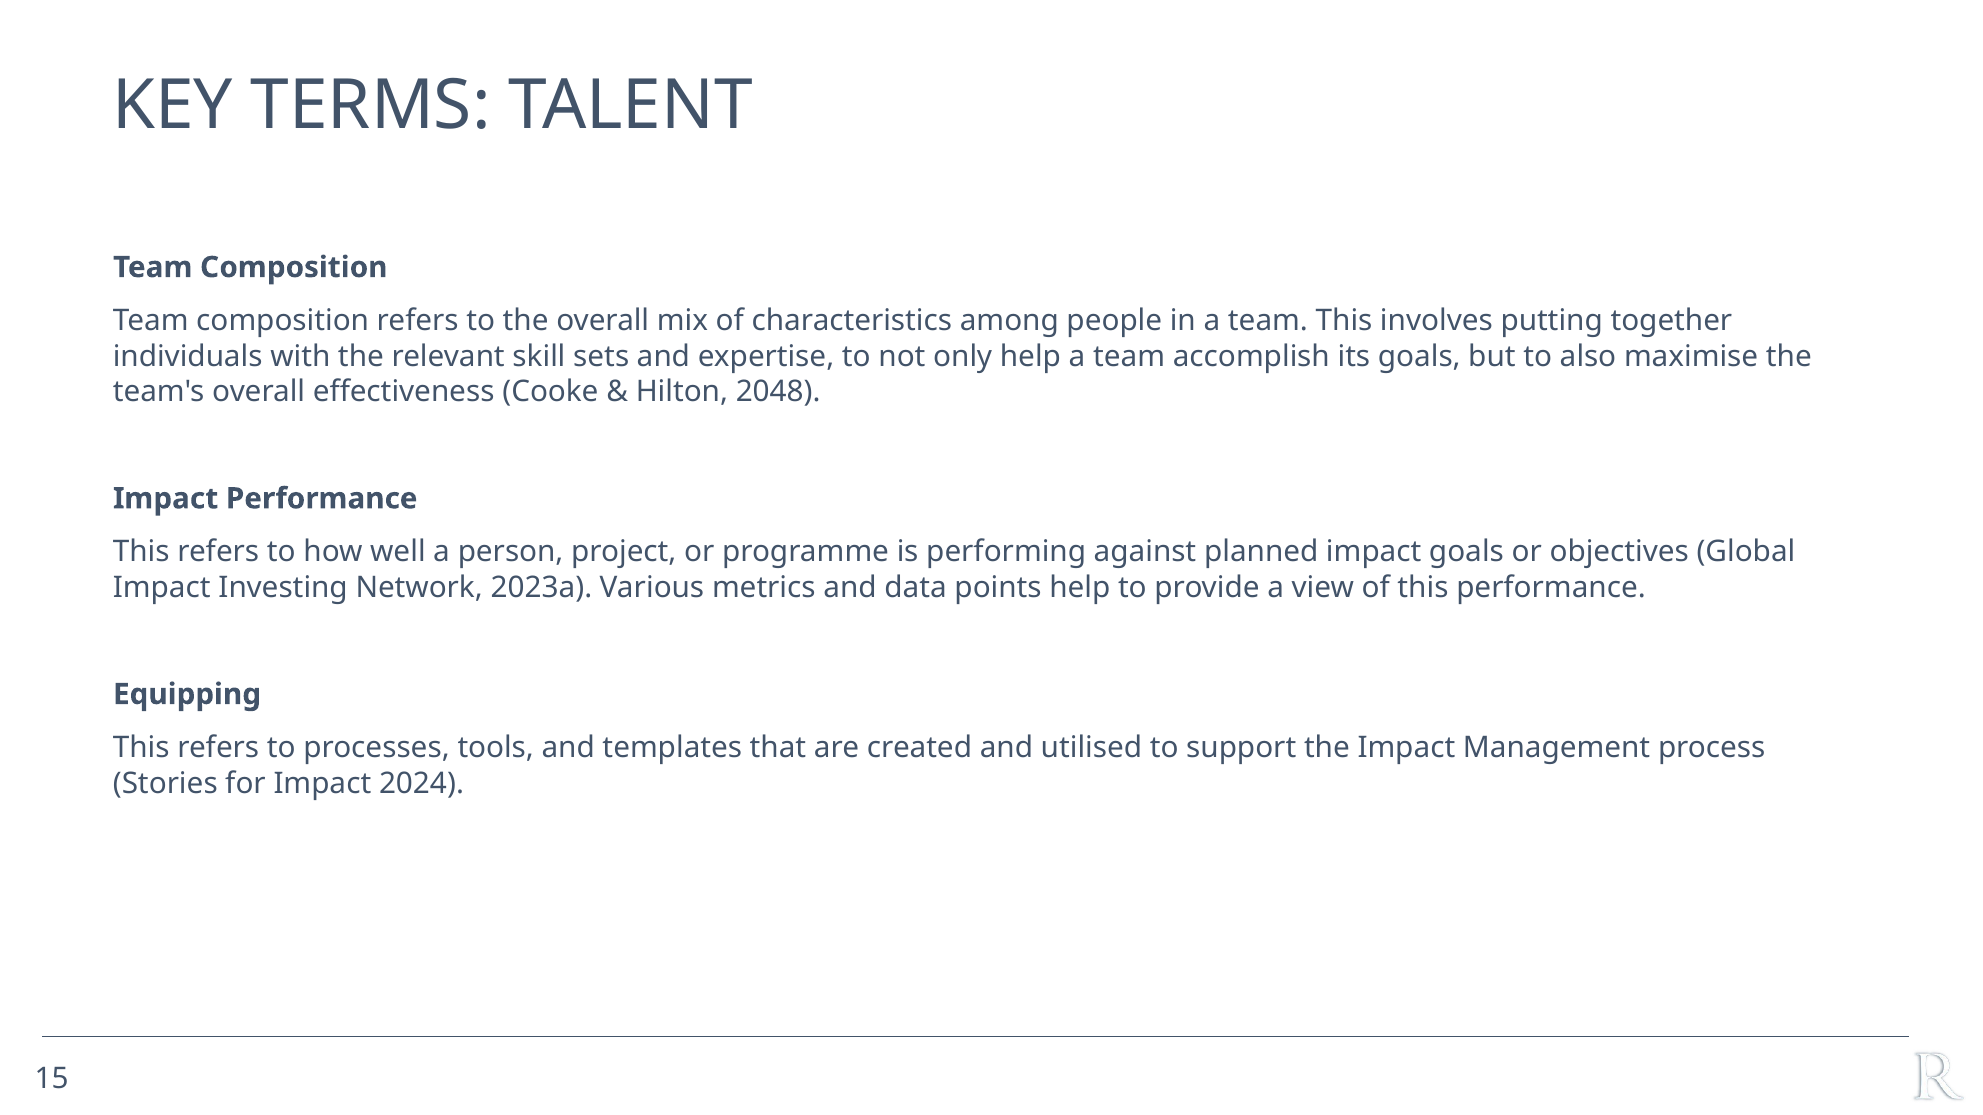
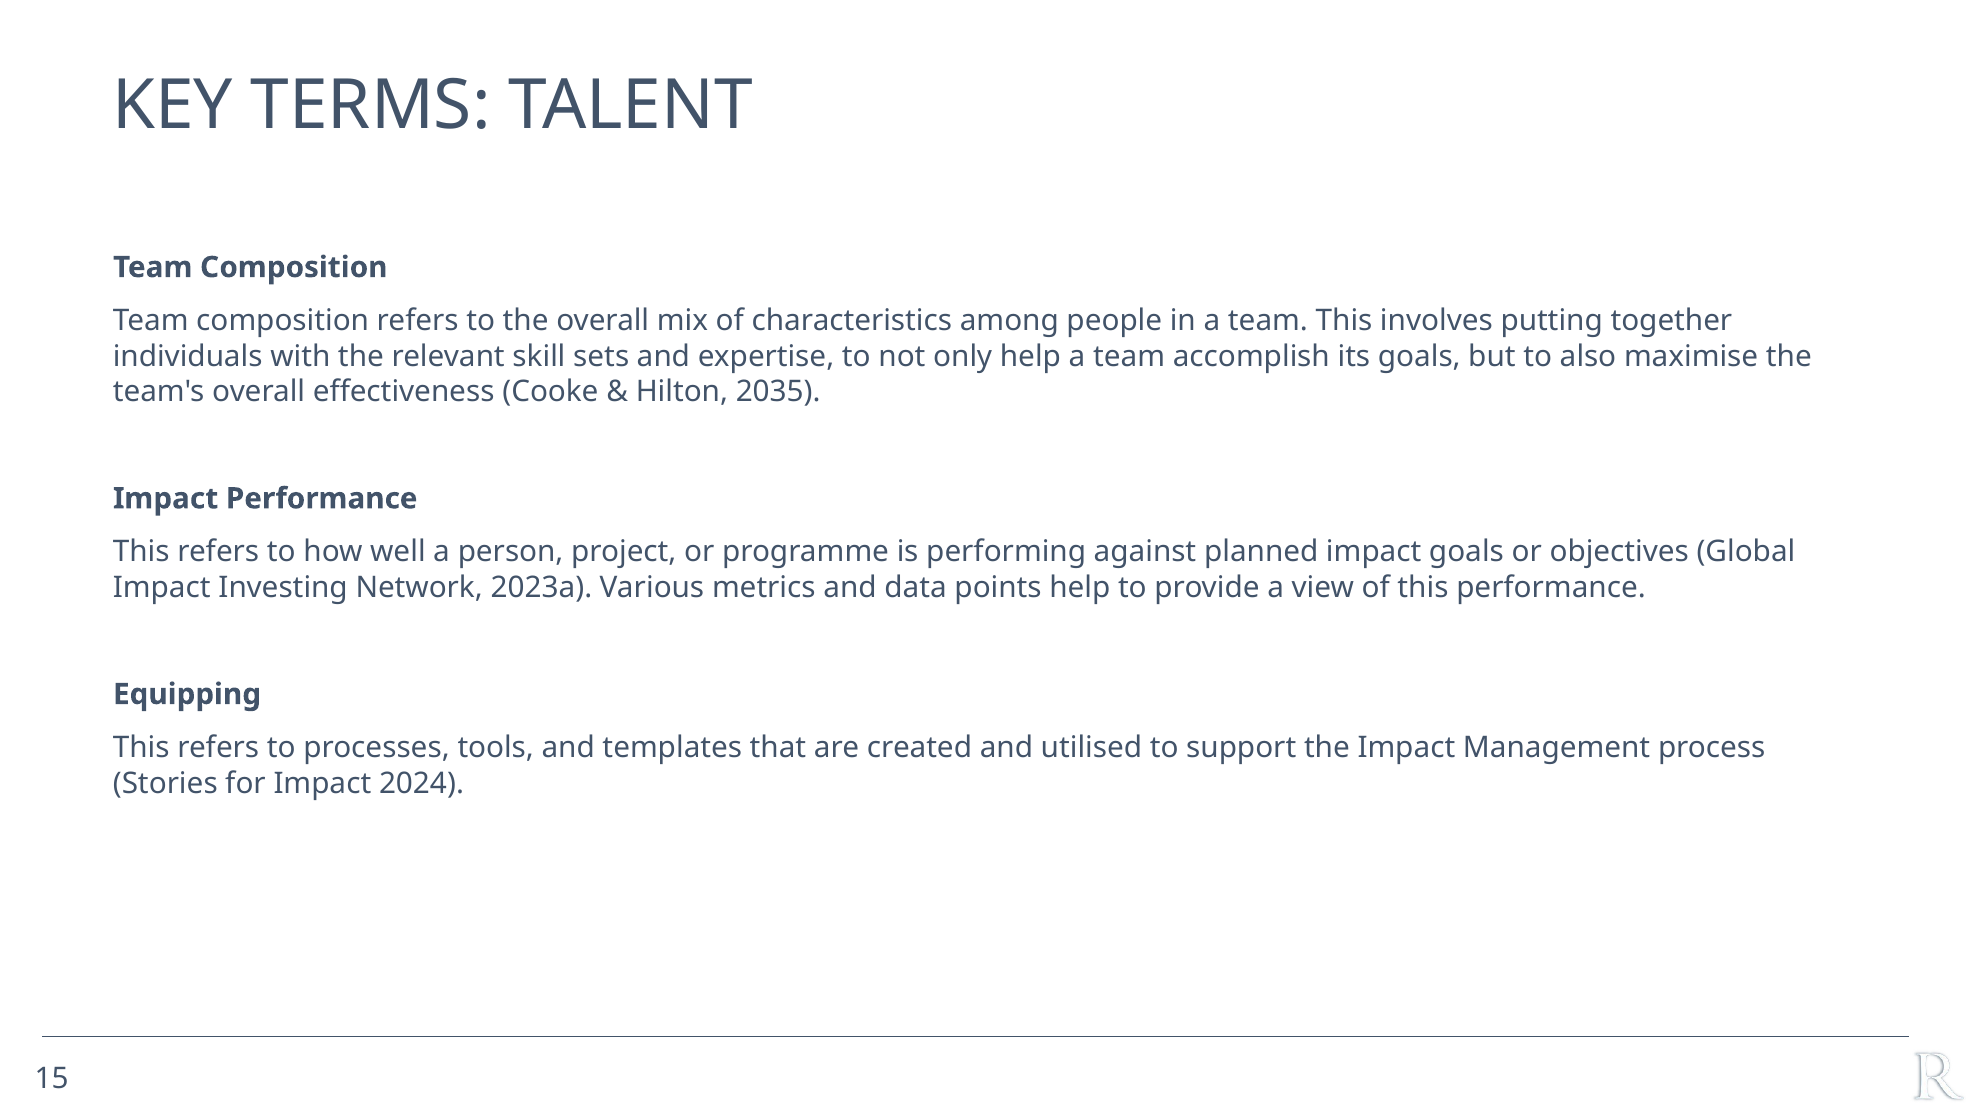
2048: 2048 -> 2035
